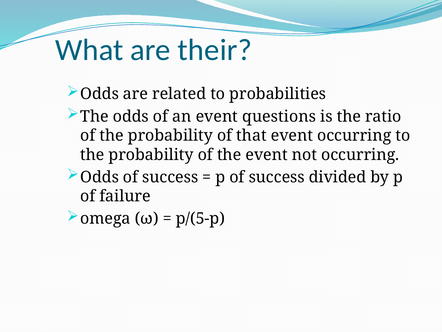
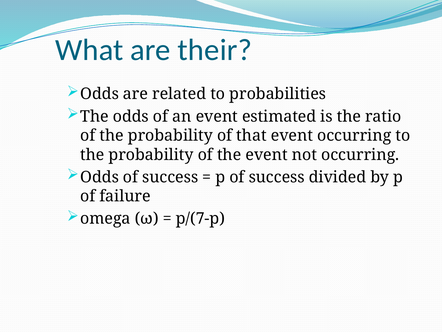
questions: questions -> estimated
p/(5-p: p/(5-p -> p/(7-p
